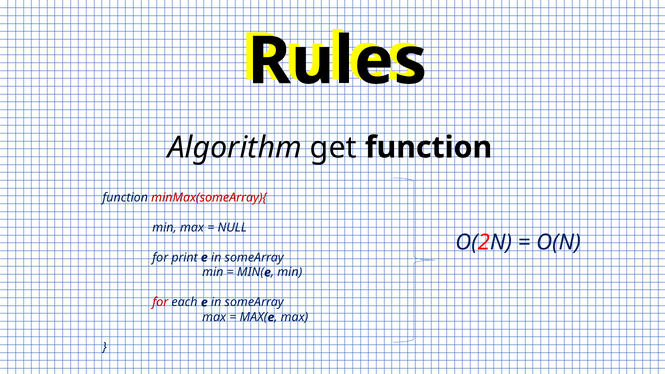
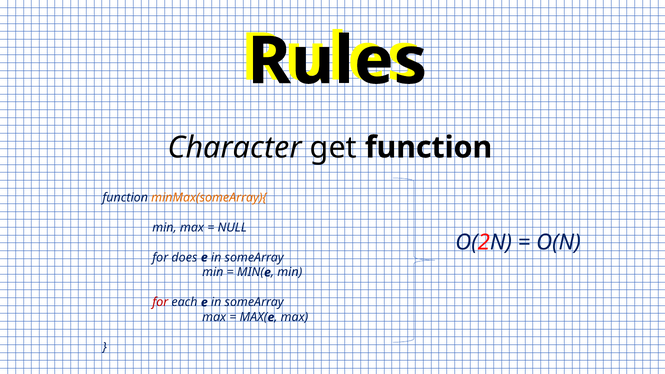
Algorithm: Algorithm -> Character
minMax(someArray){ colour: red -> orange
print: print -> does
